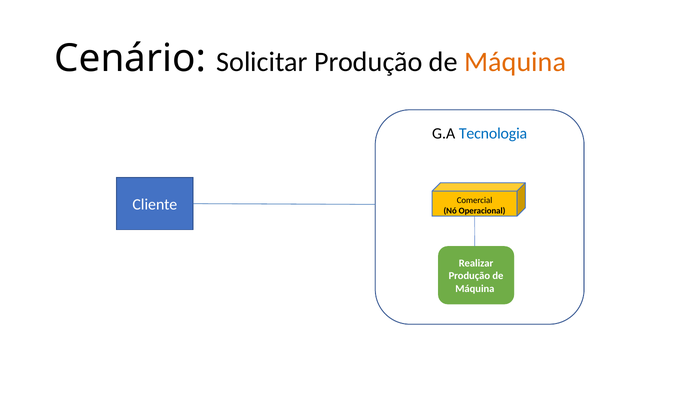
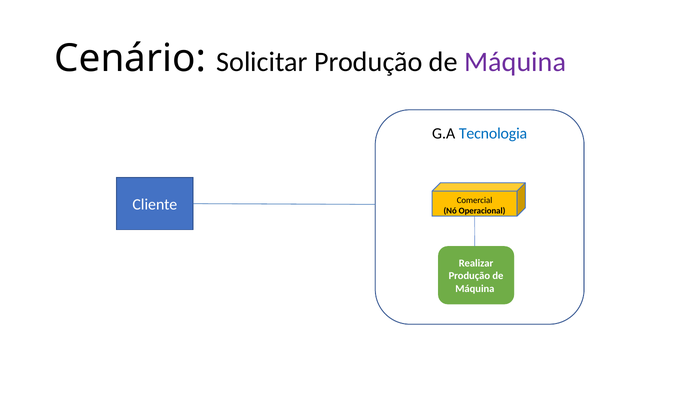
Máquina at (515, 62) colour: orange -> purple
